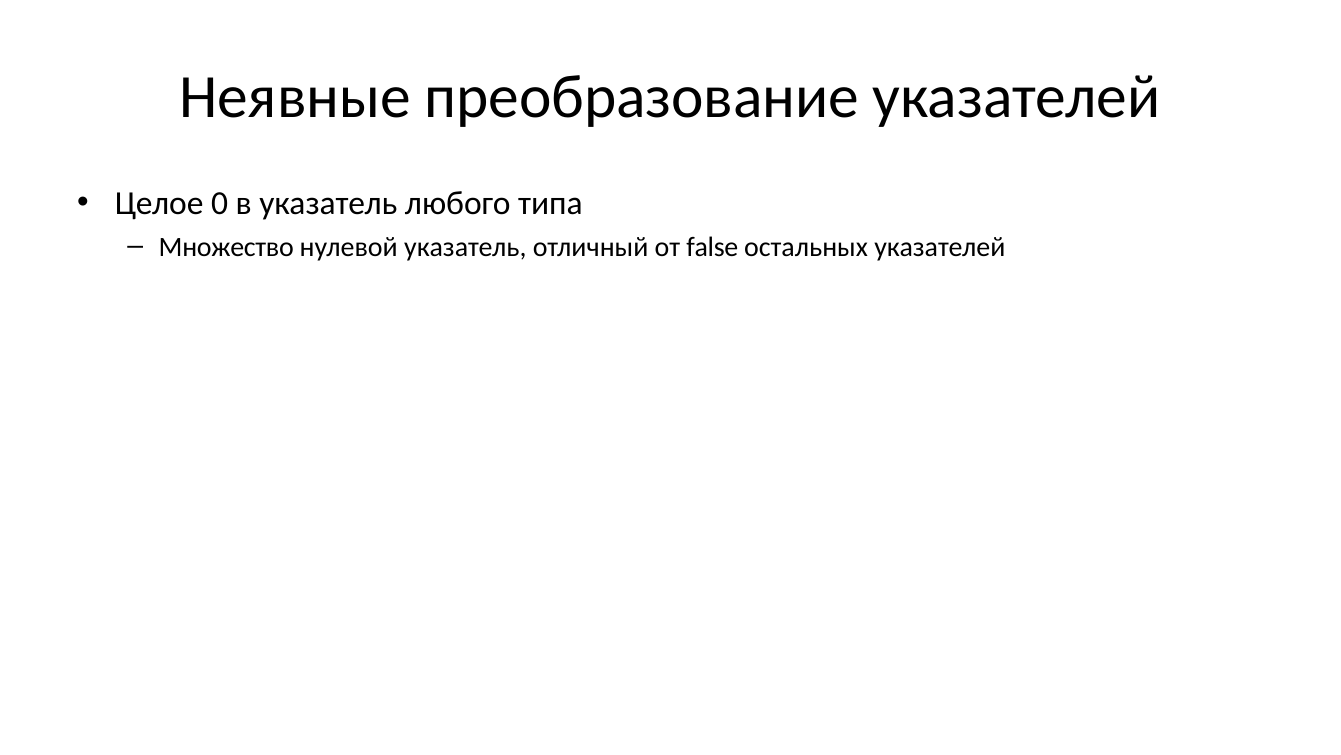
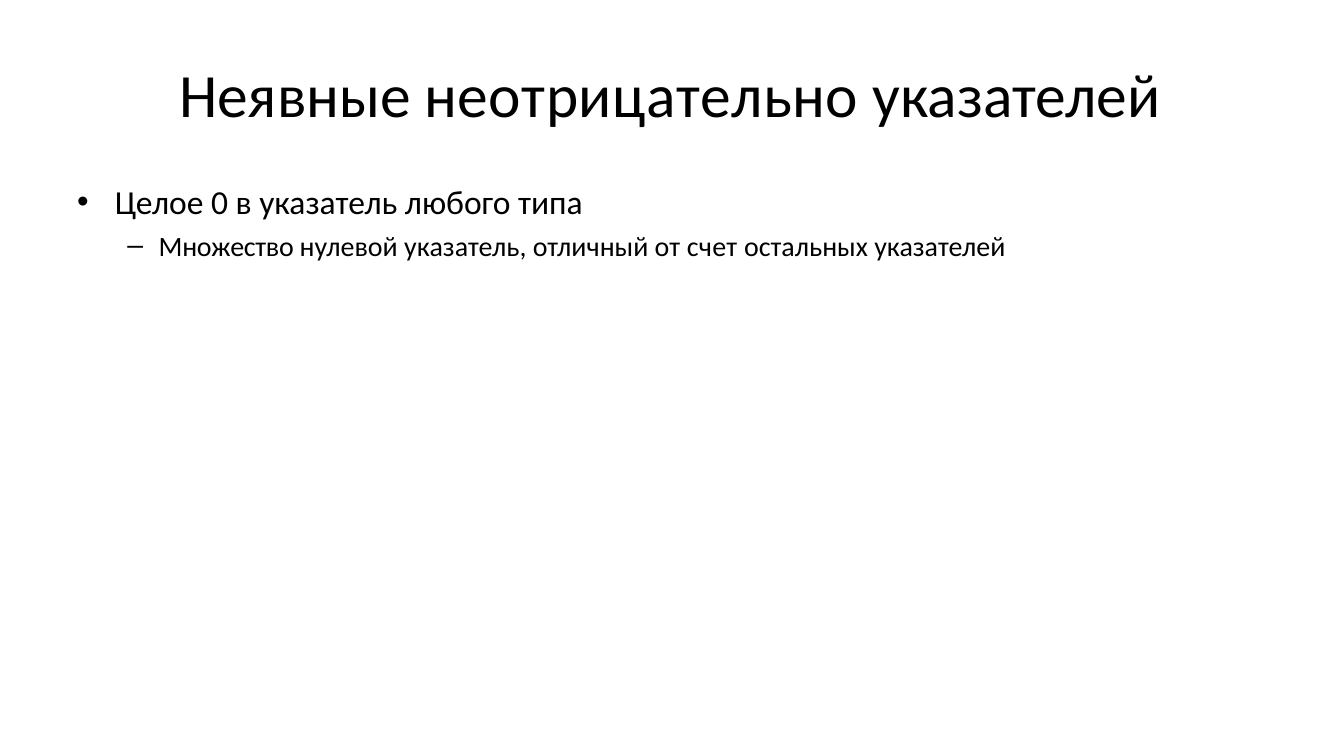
преобразование: преобразование -> неотрицательно
false: false -> счет
